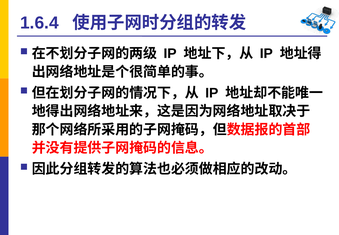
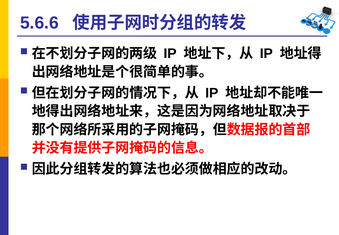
1.6.4: 1.6.4 -> 5.6.6
